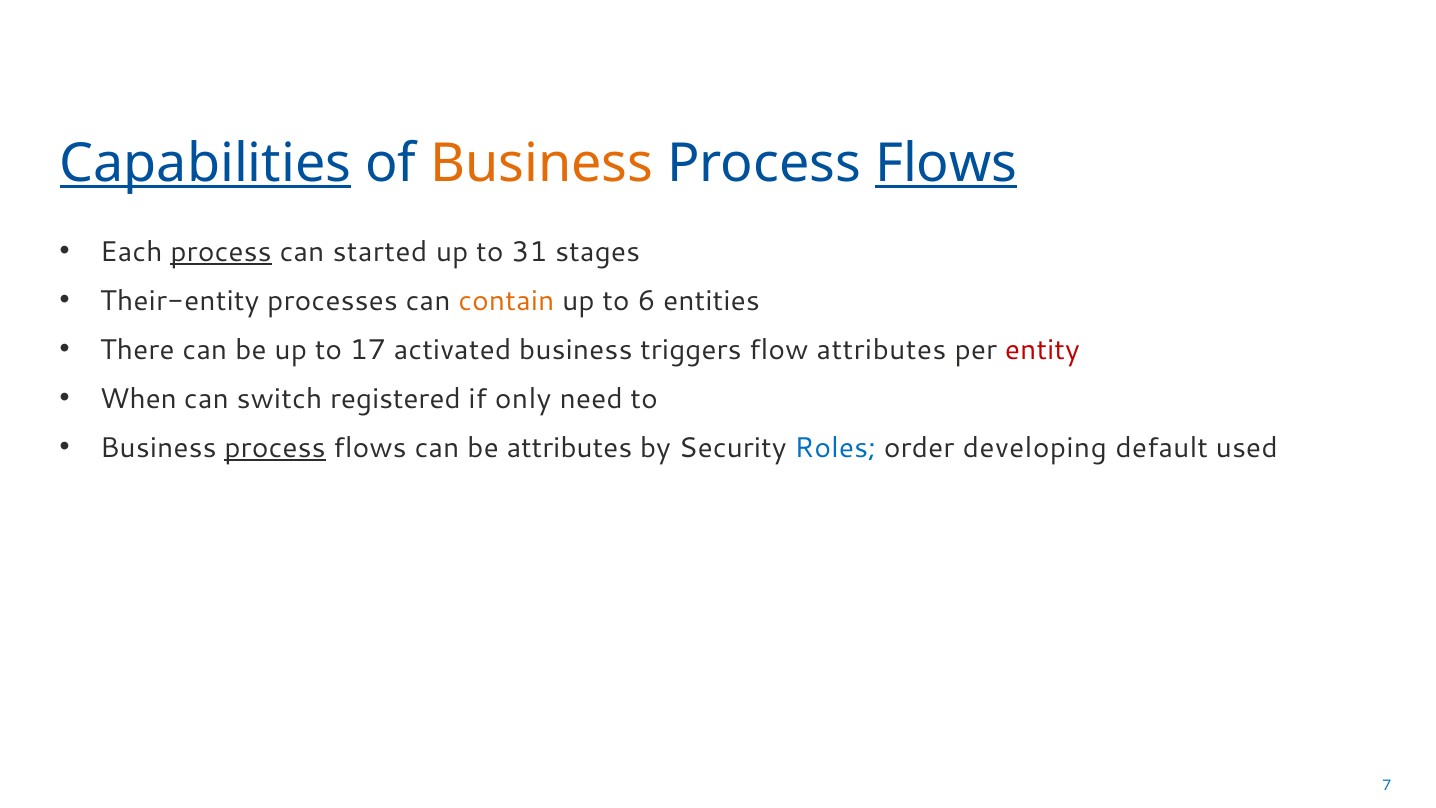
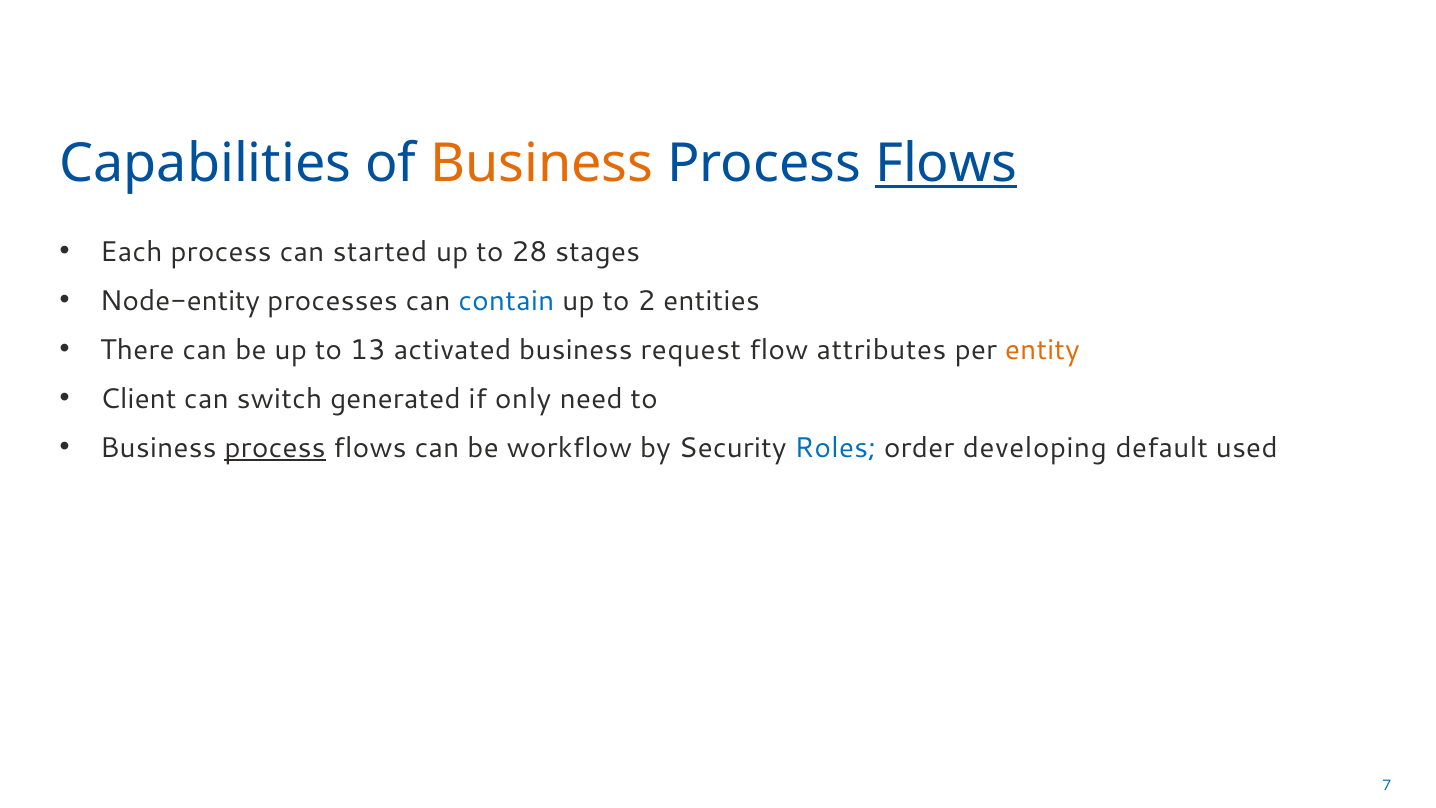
Capabilities underline: present -> none
process at (221, 252) underline: present -> none
31: 31 -> 28
Their-entity: Their-entity -> Node-entity
contain colour: orange -> blue
6: 6 -> 2
17: 17 -> 13
triggers: triggers -> request
entity colour: red -> orange
When: When -> Client
registered: registered -> generated
be attributes: attributes -> workflow
